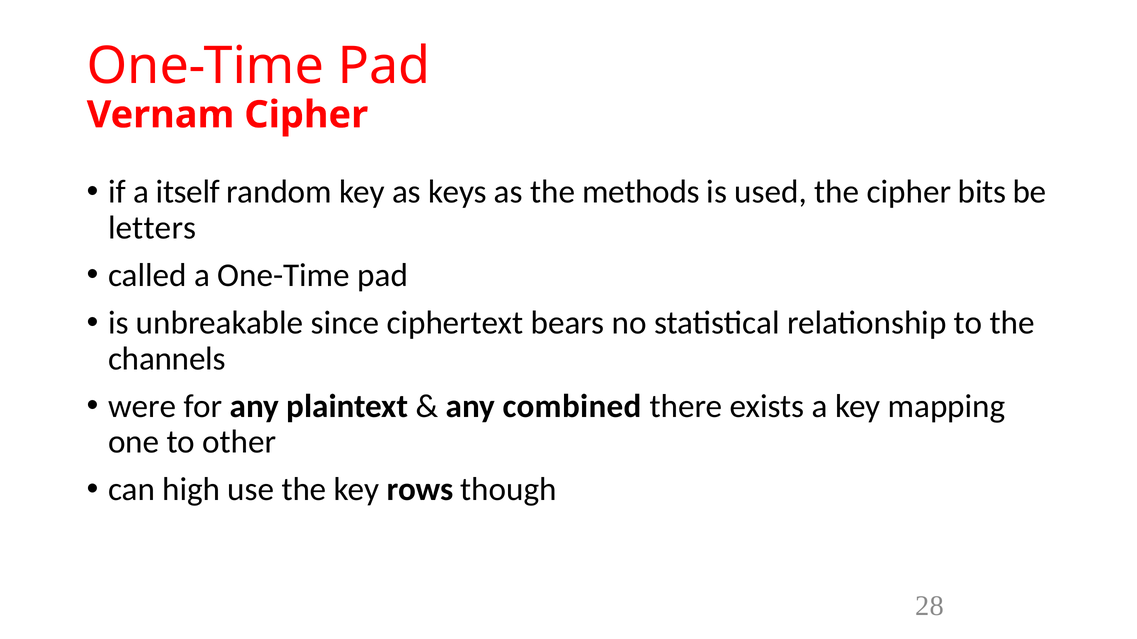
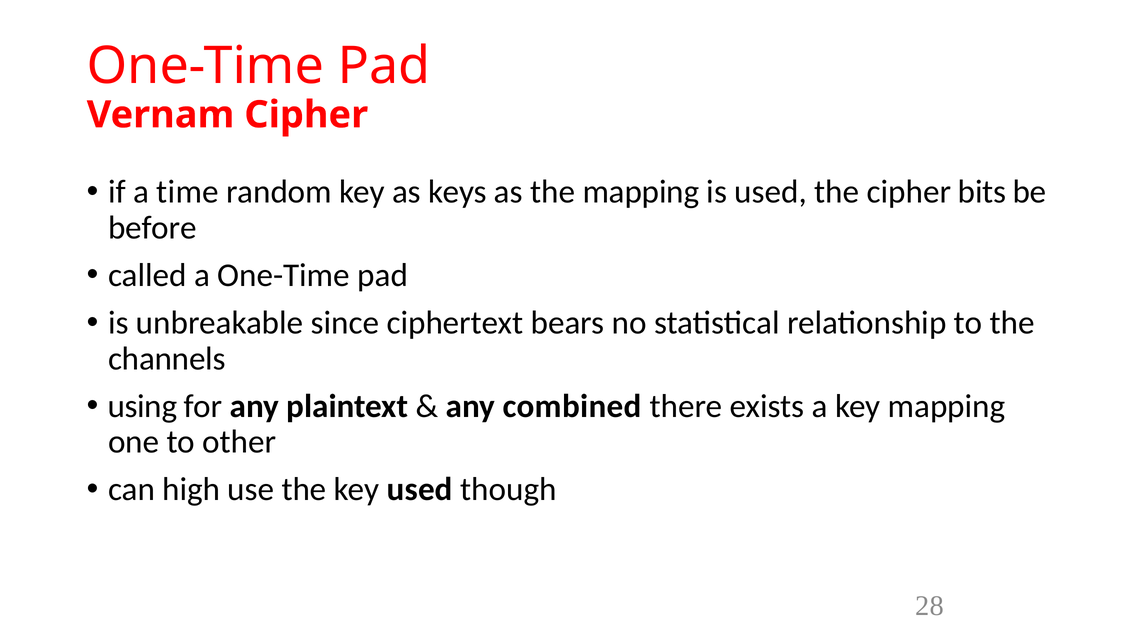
itself: itself -> time
the methods: methods -> mapping
letters: letters -> before
were: were -> using
key rows: rows -> used
